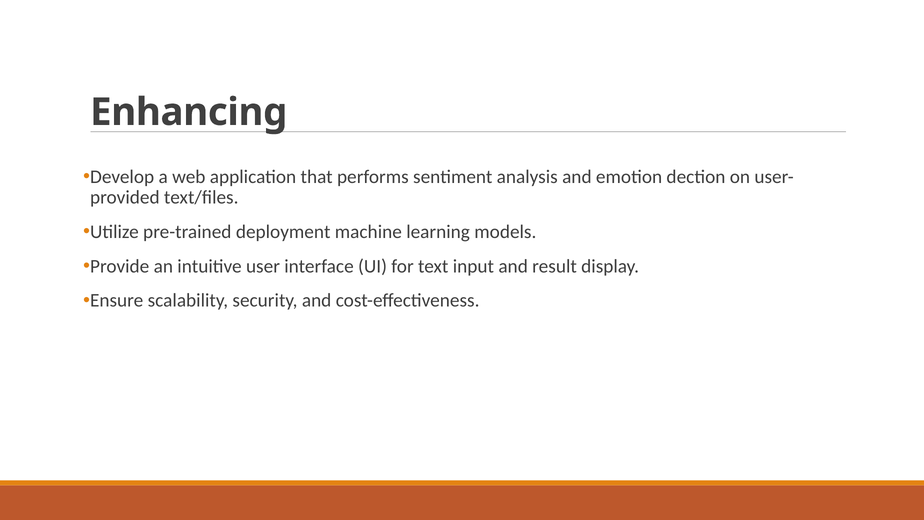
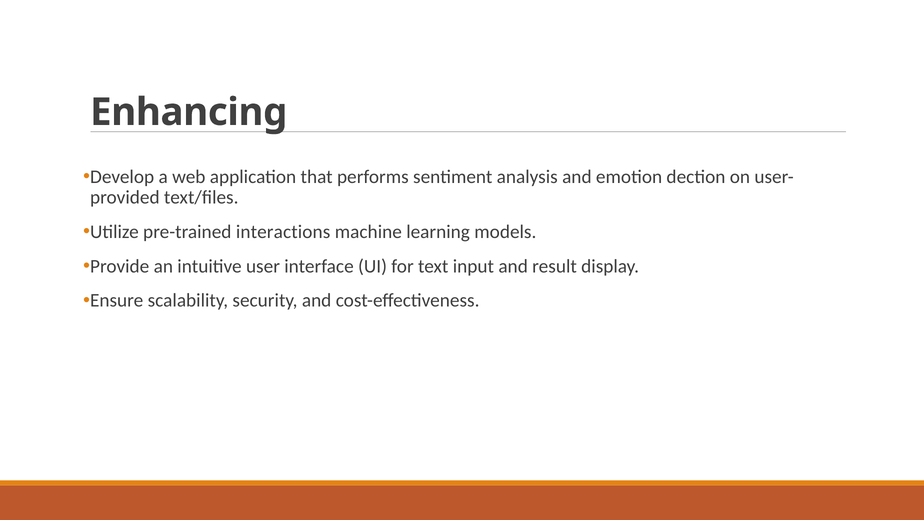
deployment: deployment -> interactions
